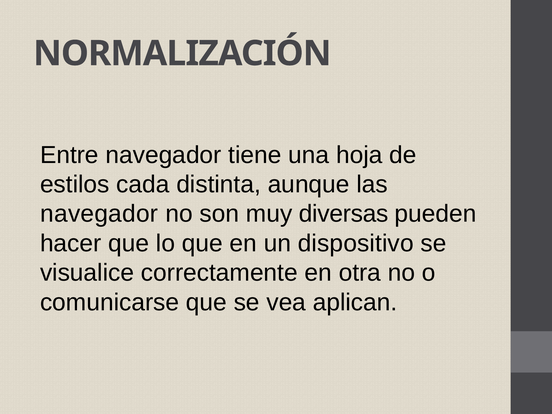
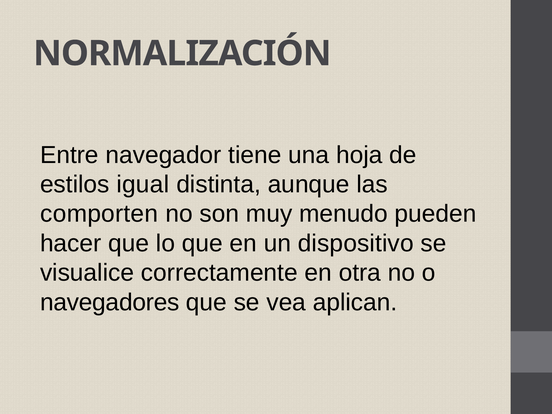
cada: cada -> igual
navegador at (99, 214): navegador -> comporten
diversas: diversas -> menudo
comunicarse: comunicarse -> navegadores
